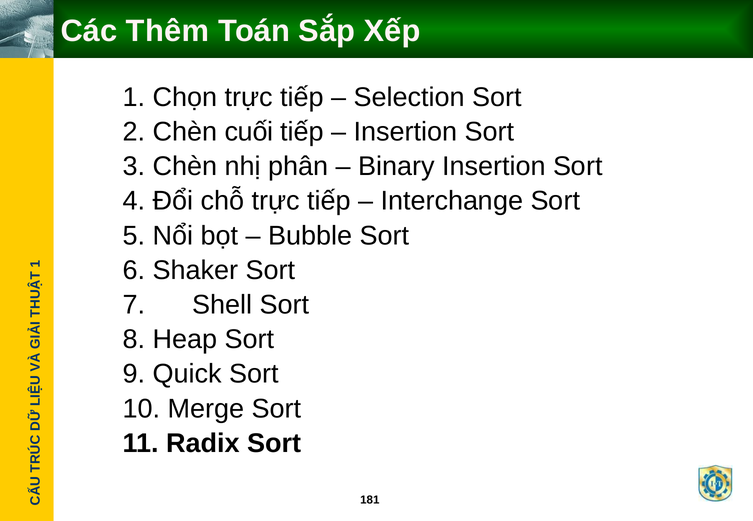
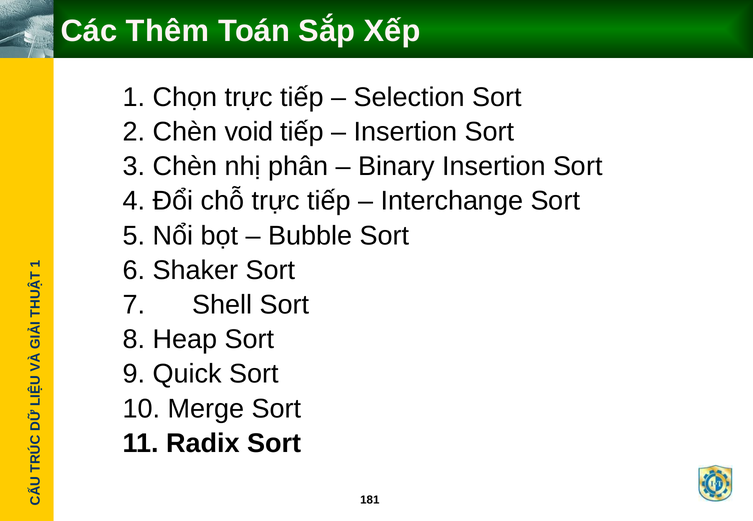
cuối: cuối -> void
